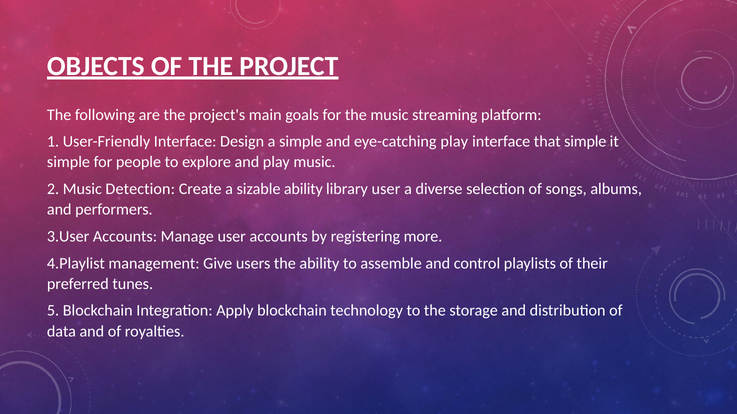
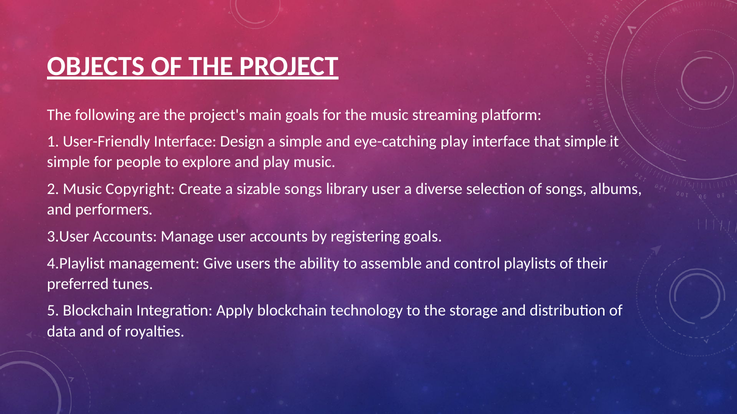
Detection: Detection -> Copyright
sizable ability: ability -> songs
registering more: more -> goals
